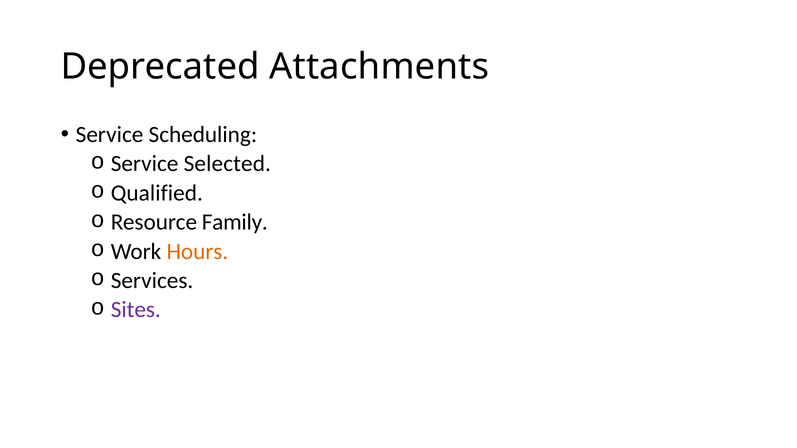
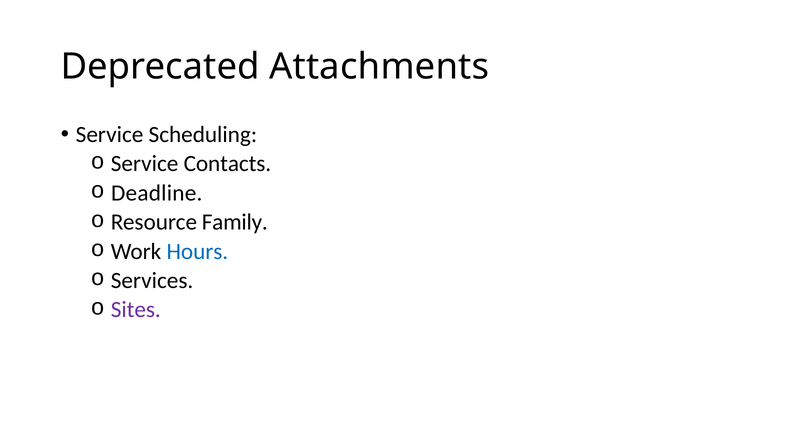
Selected: Selected -> Contacts
Qualified: Qualified -> Deadline
Hours colour: orange -> blue
